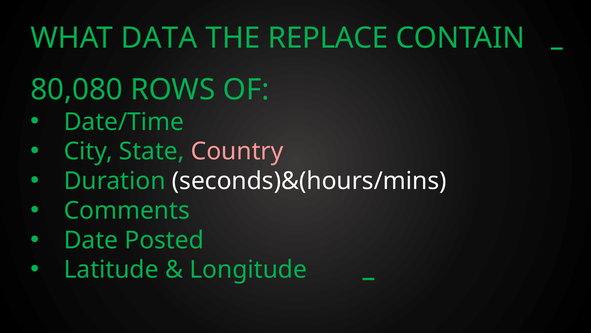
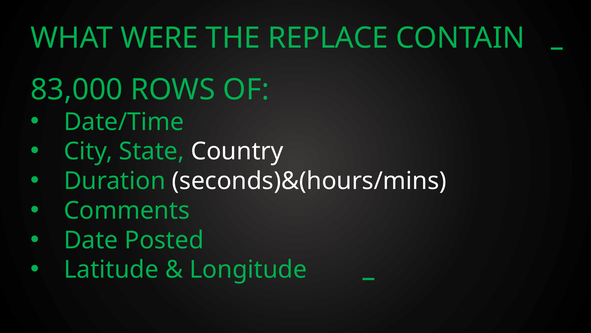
DATA: DATA -> WERE
80,080: 80,080 -> 83,000
Country colour: pink -> white
